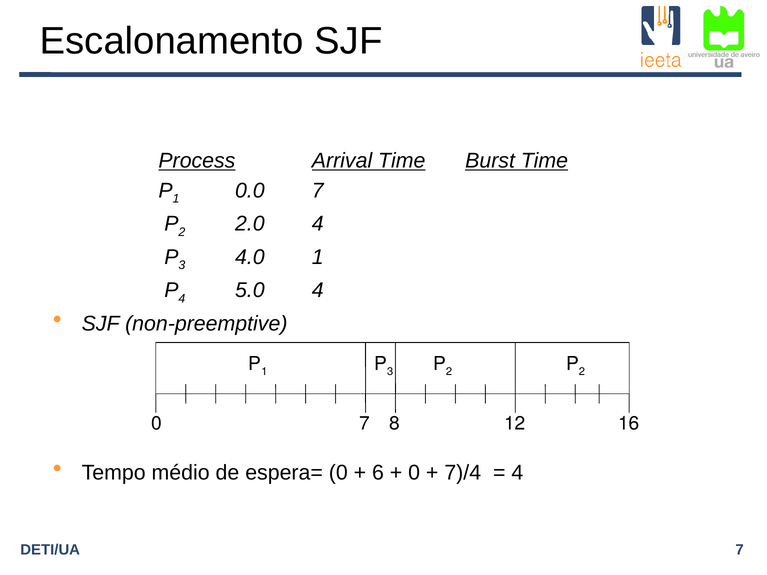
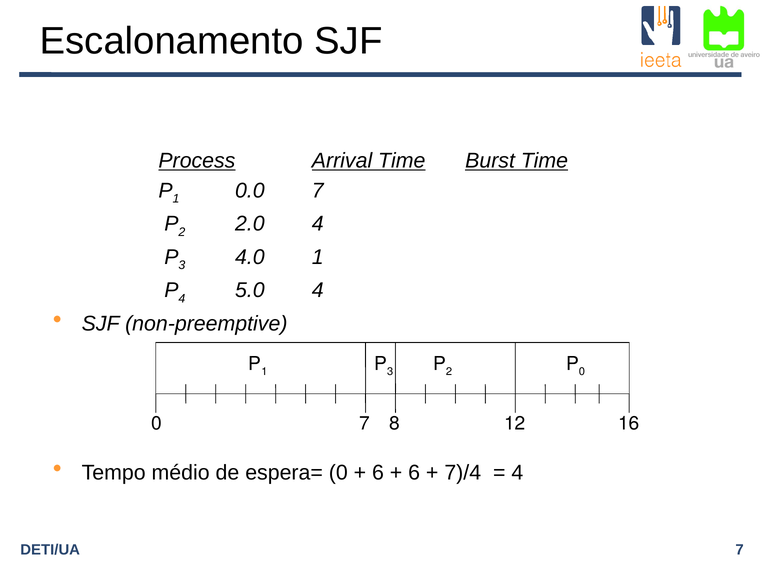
2 at (582, 372): 2 -> 0
0 at (414, 473): 0 -> 6
